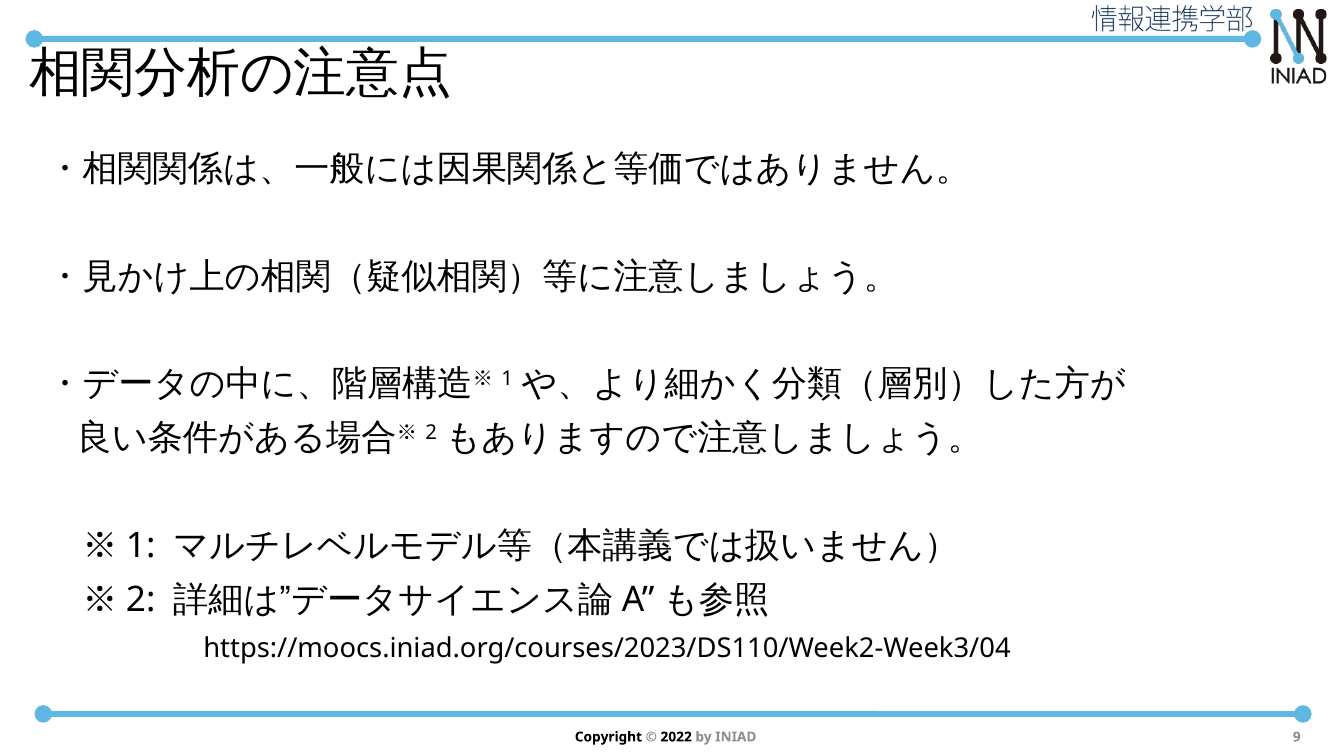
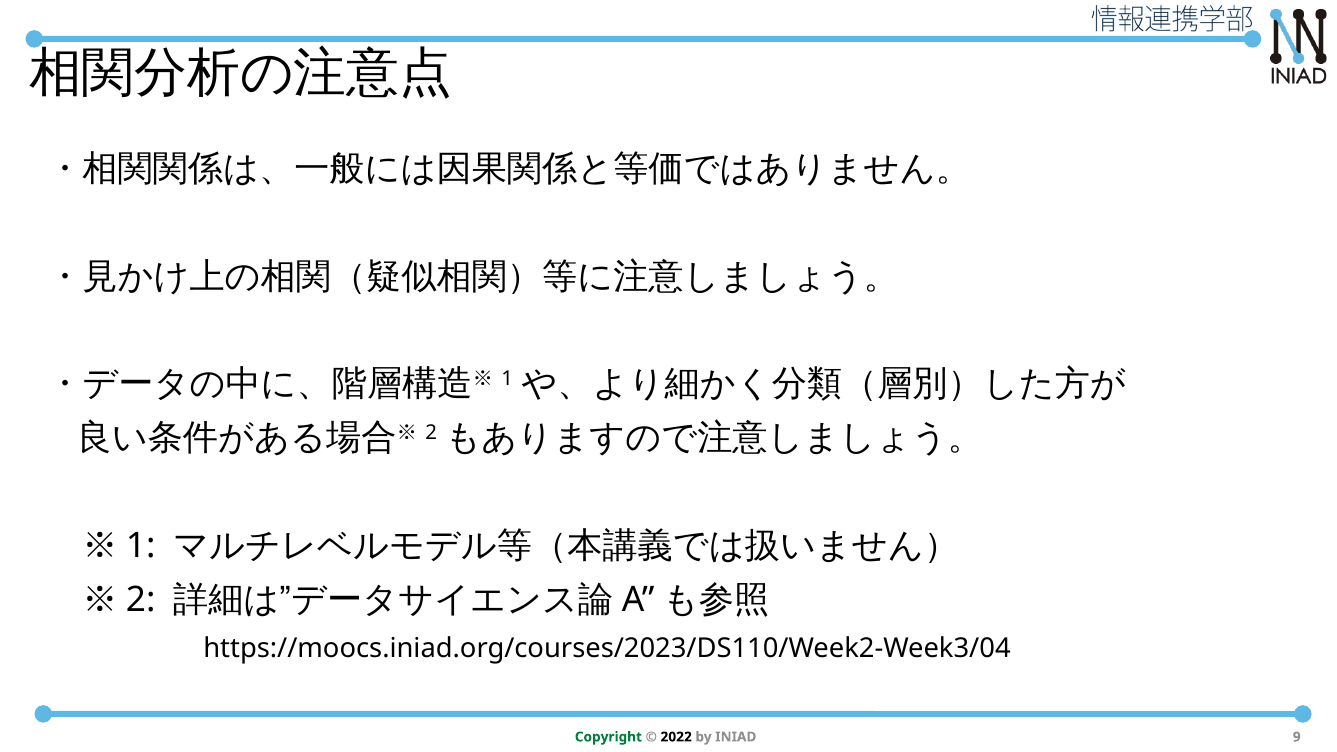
Copyright colour: black -> green
